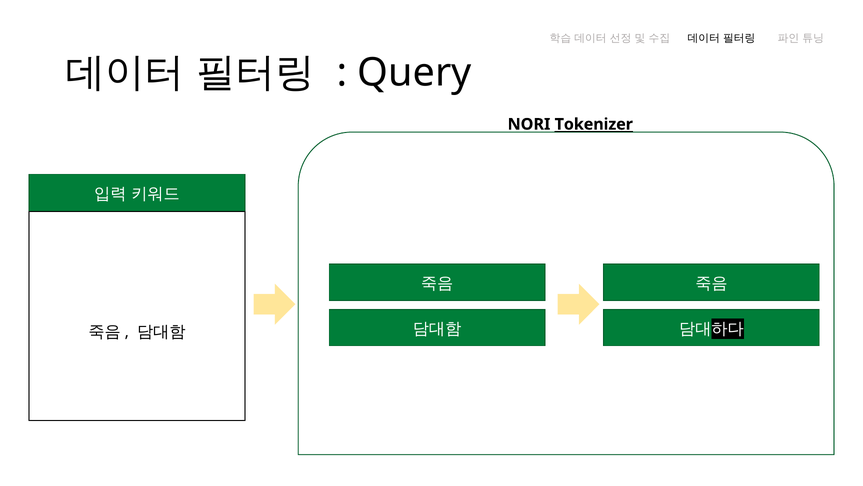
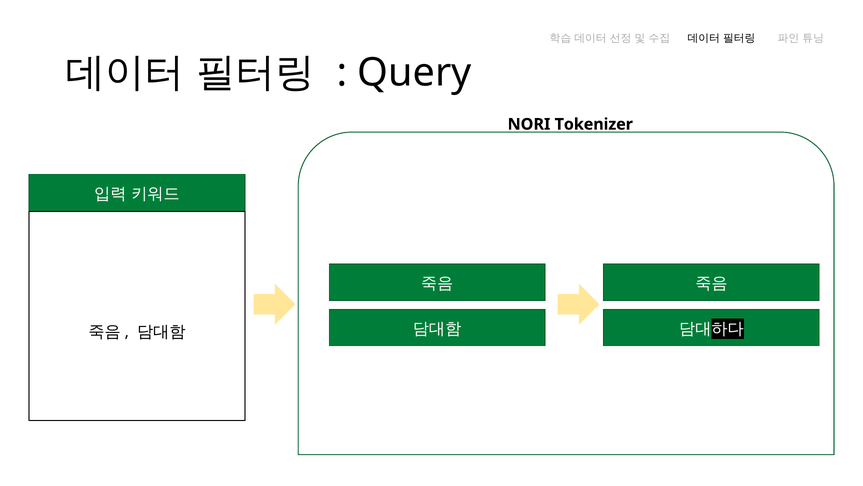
Tokenizer underline: present -> none
